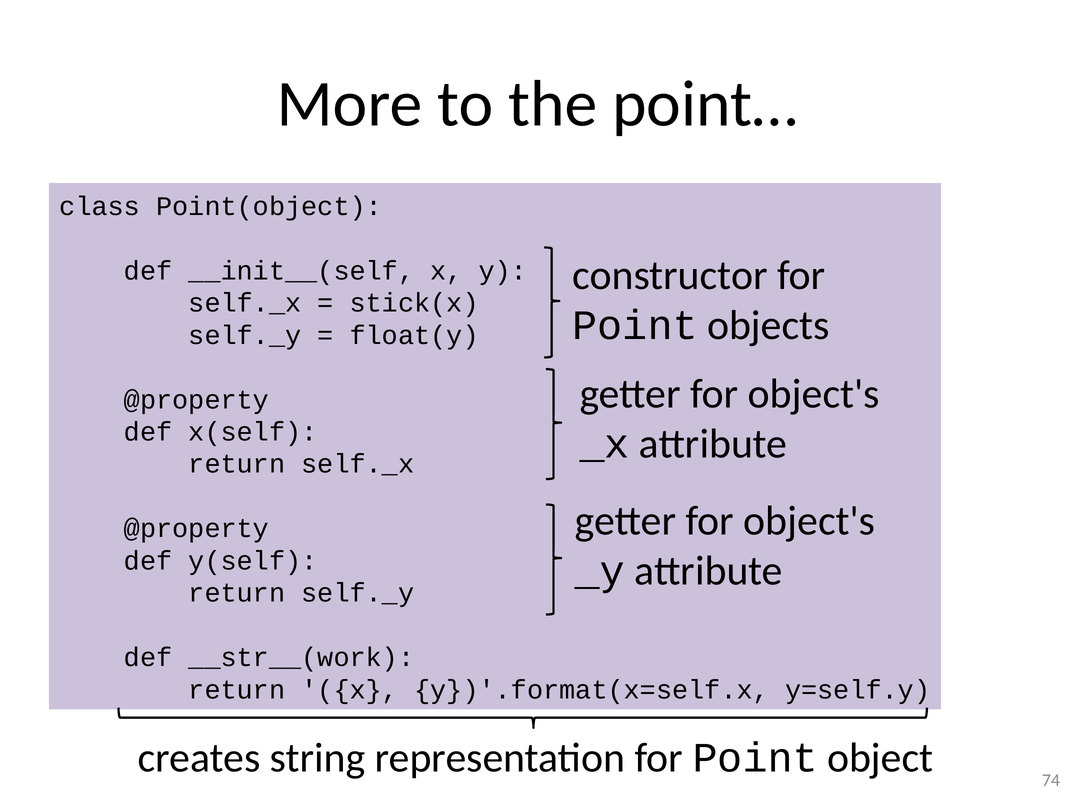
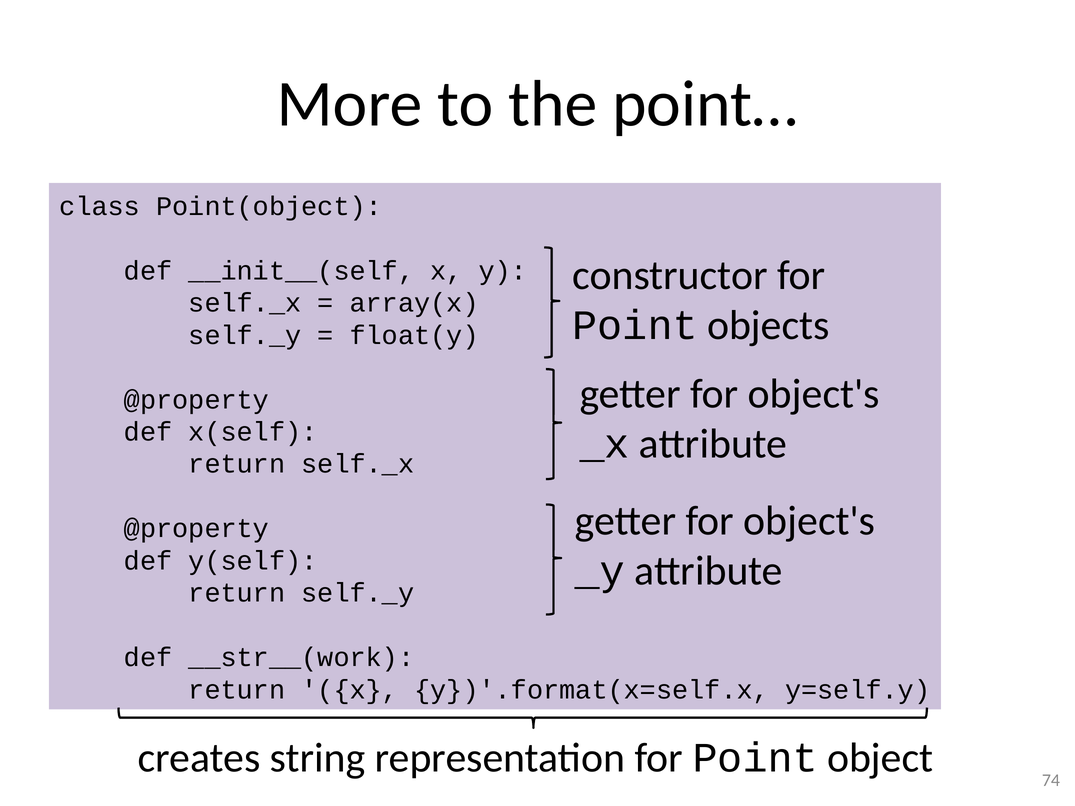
stick(x: stick(x -> array(x
